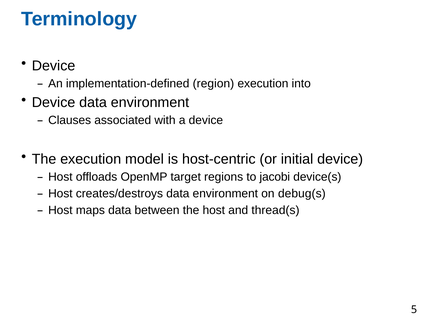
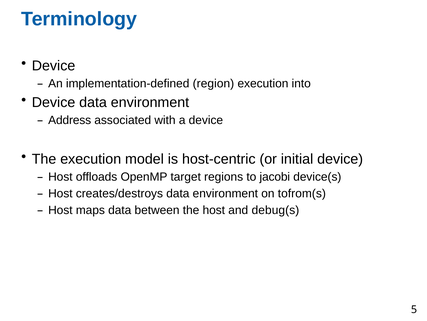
Clauses: Clauses -> Address
debug(s: debug(s -> tofrom(s
thread(s: thread(s -> debug(s
